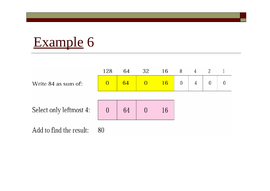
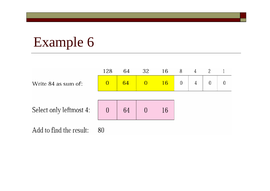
Example underline: present -> none
